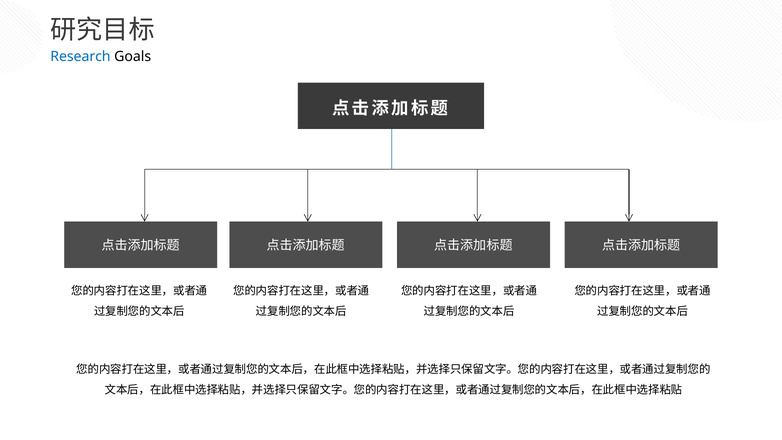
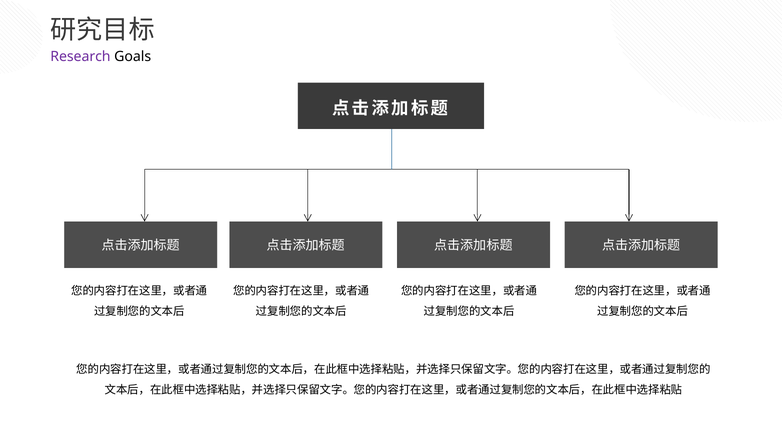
Research colour: blue -> purple
